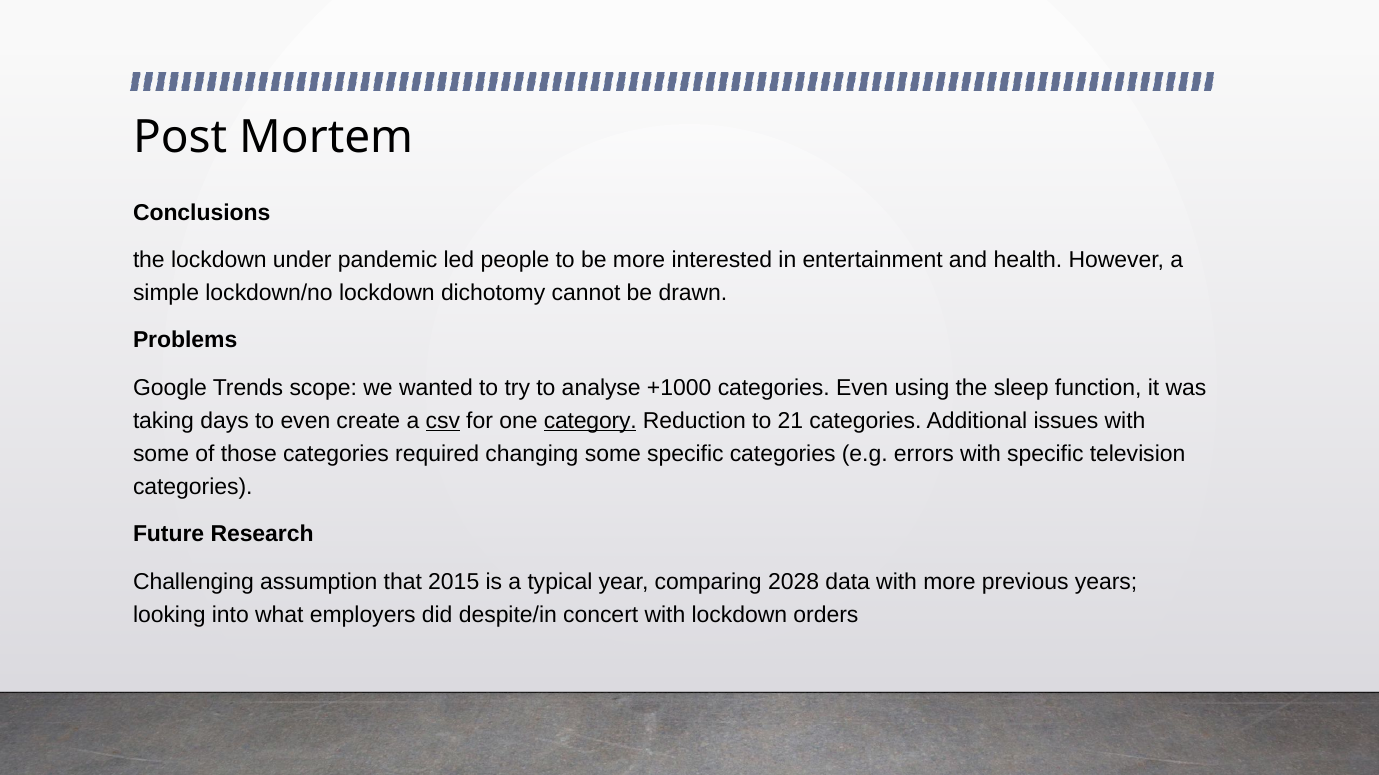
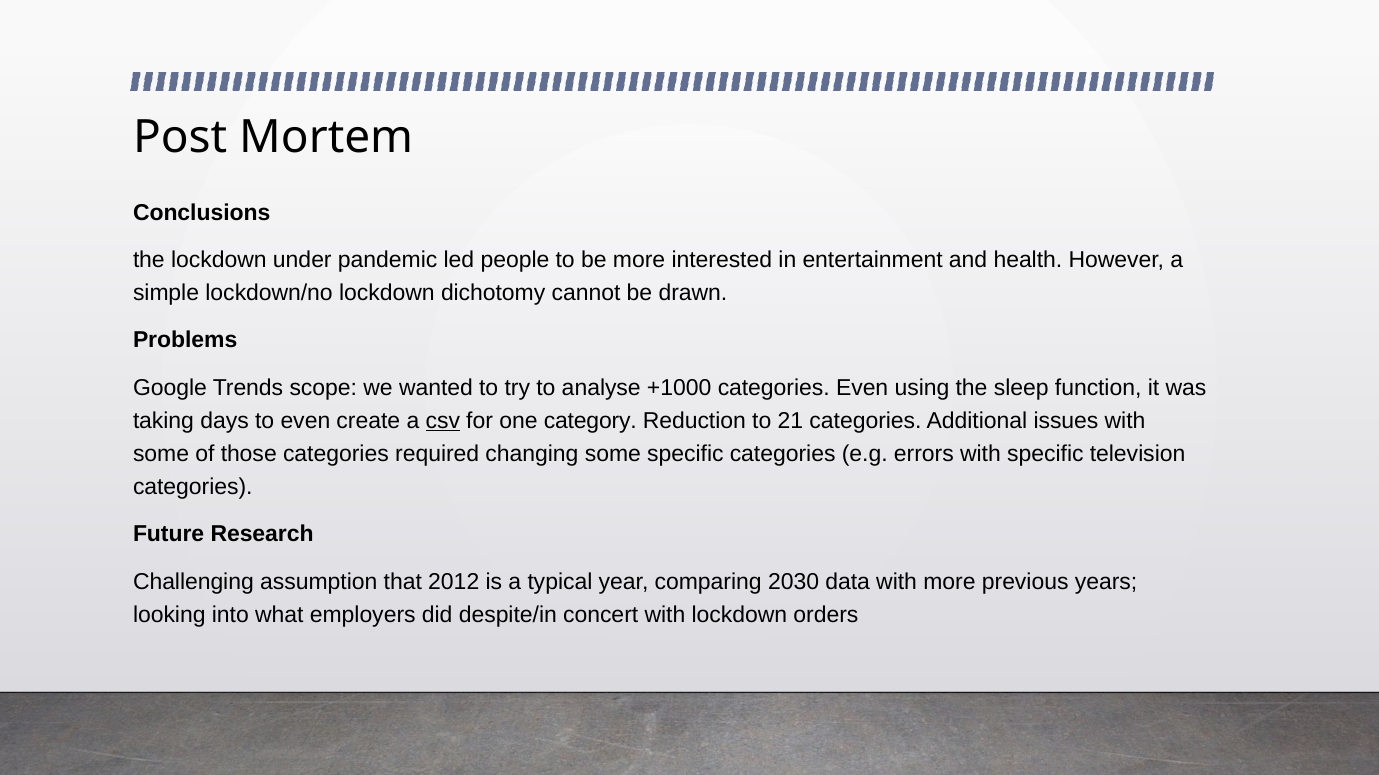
category underline: present -> none
2015: 2015 -> 2012
2028: 2028 -> 2030
